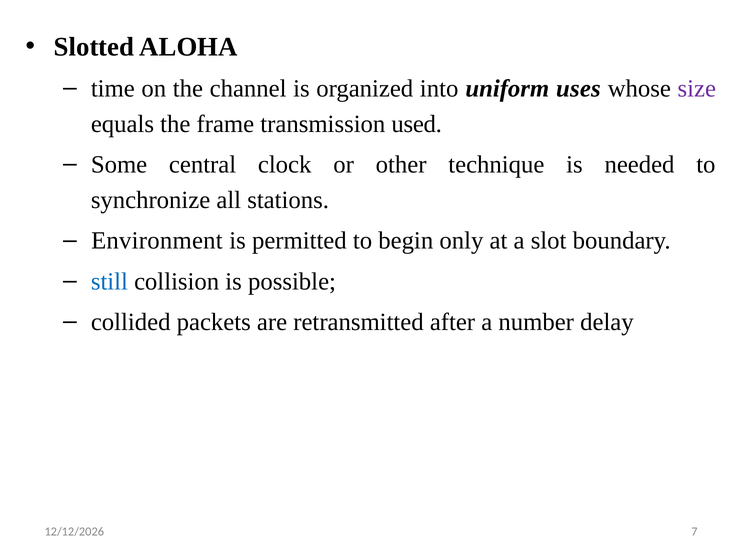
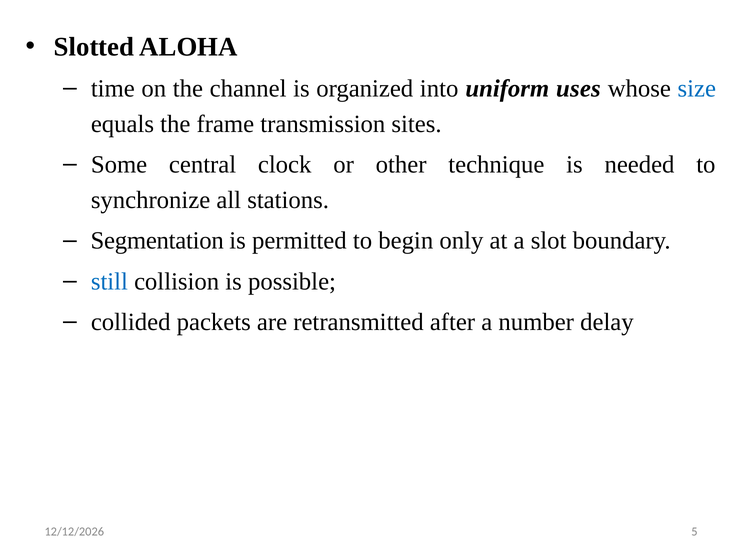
size colour: purple -> blue
used: used -> sites
Environment: Environment -> Segmentation
7: 7 -> 5
